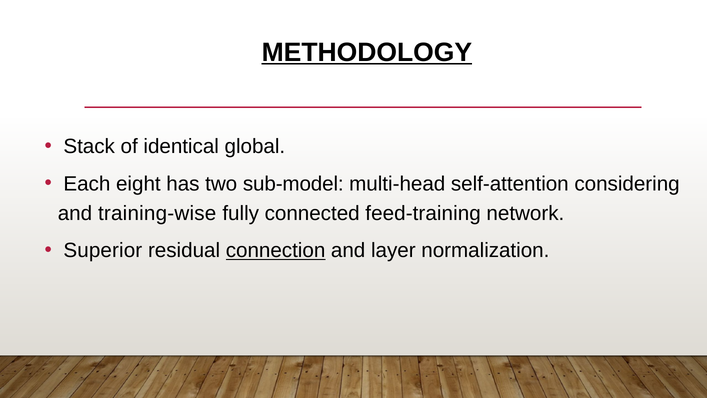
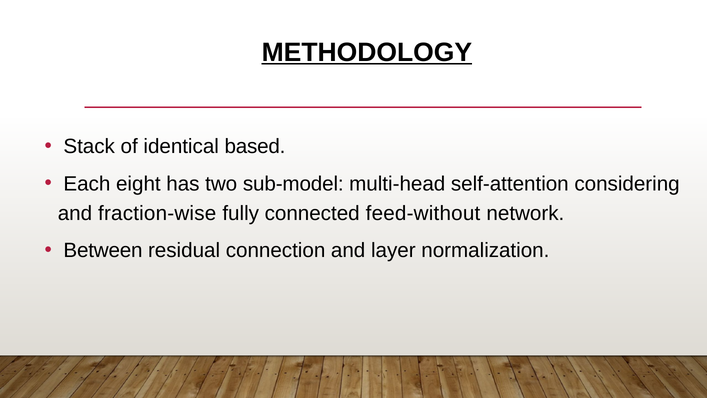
global: global -> based
training-wise: training-wise -> fraction-wise
feed-training: feed-training -> feed-without
Superior: Superior -> Between
connection underline: present -> none
